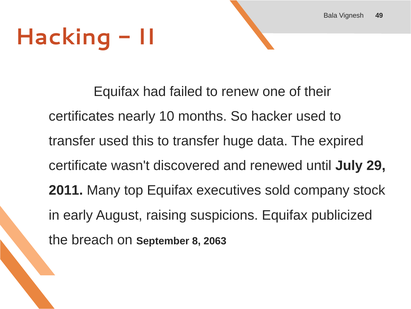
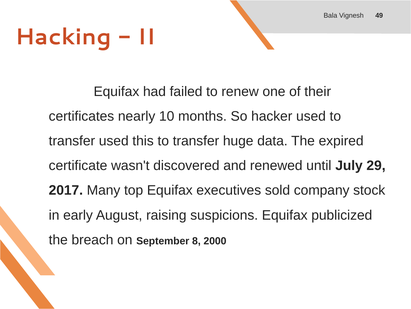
2011: 2011 -> 2017
2063: 2063 -> 2000
